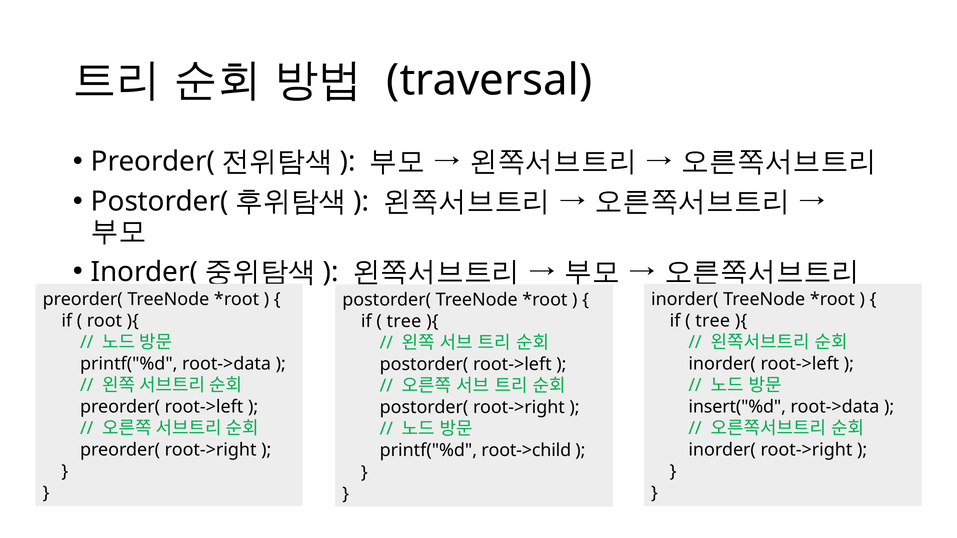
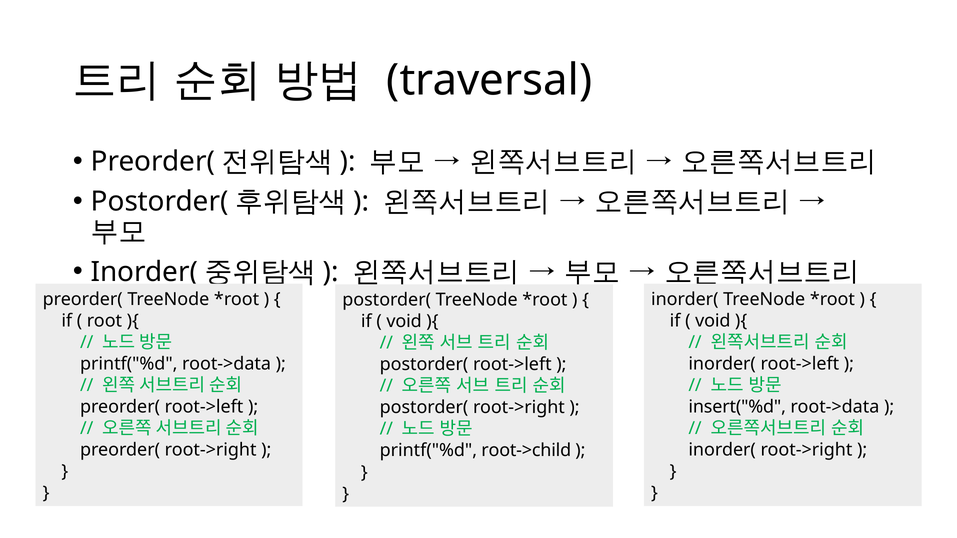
tree at (713, 321): tree -> void
tree at (404, 322): tree -> void
